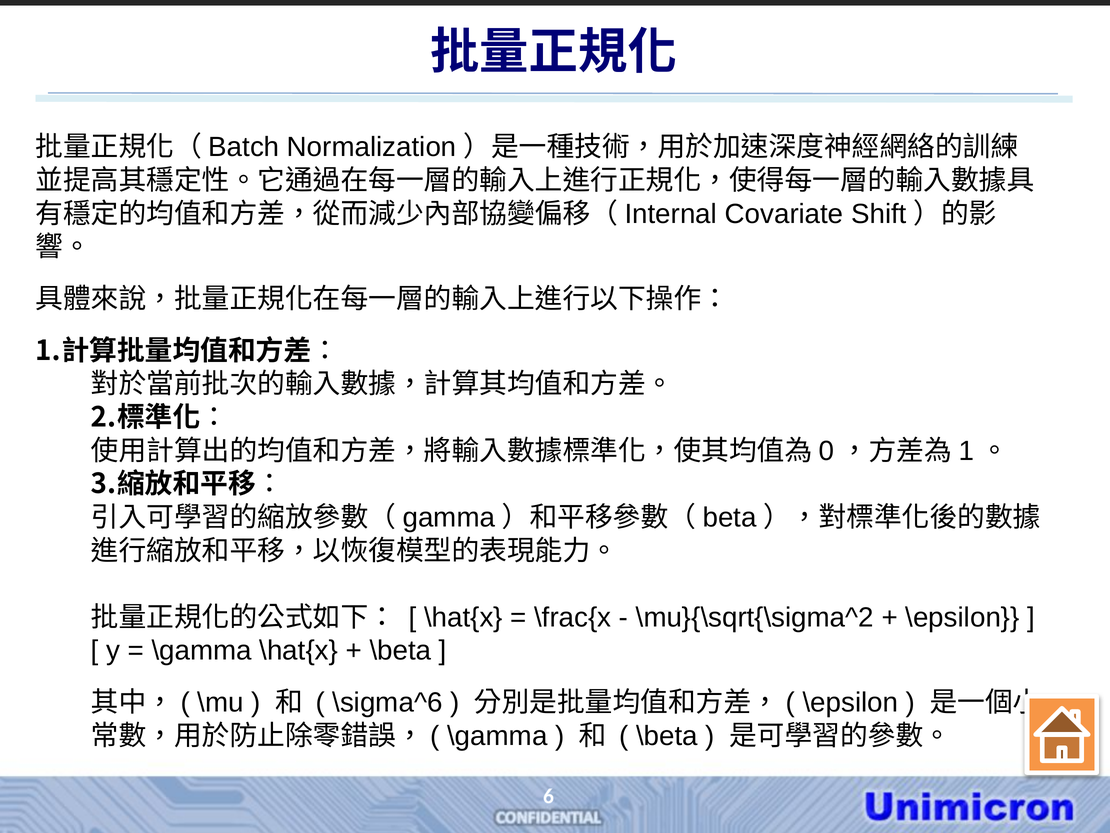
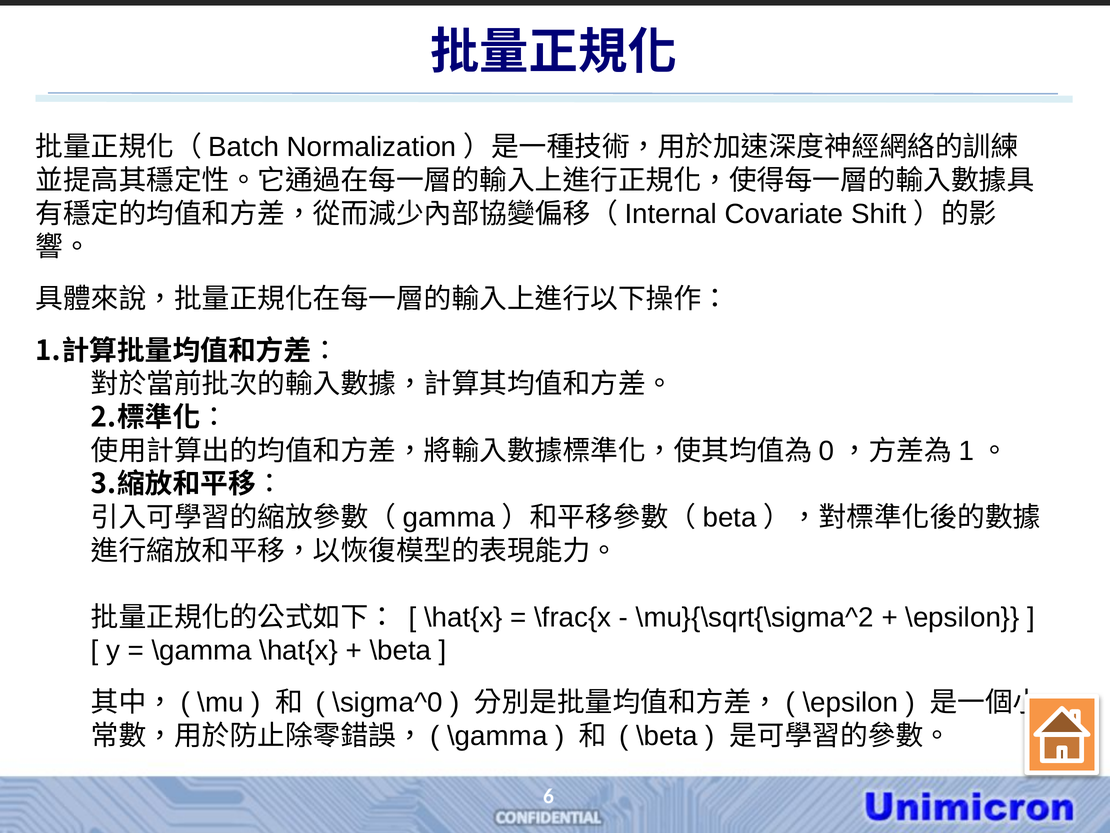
\sigma^6: \sigma^6 -> \sigma^0
